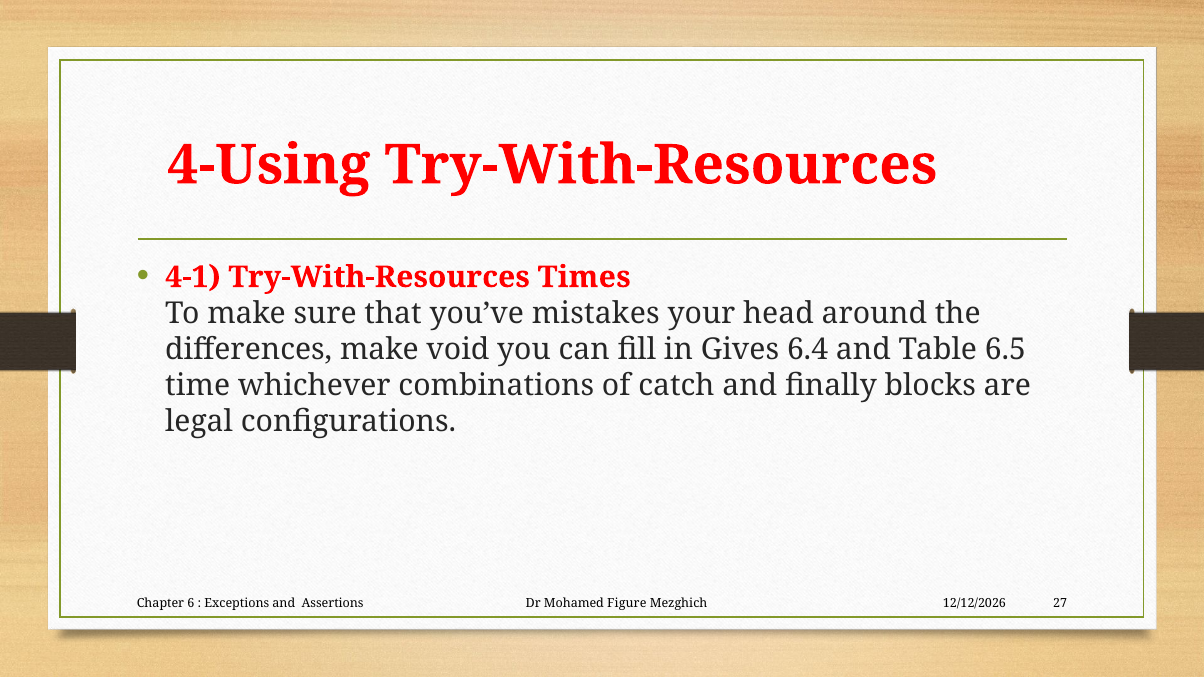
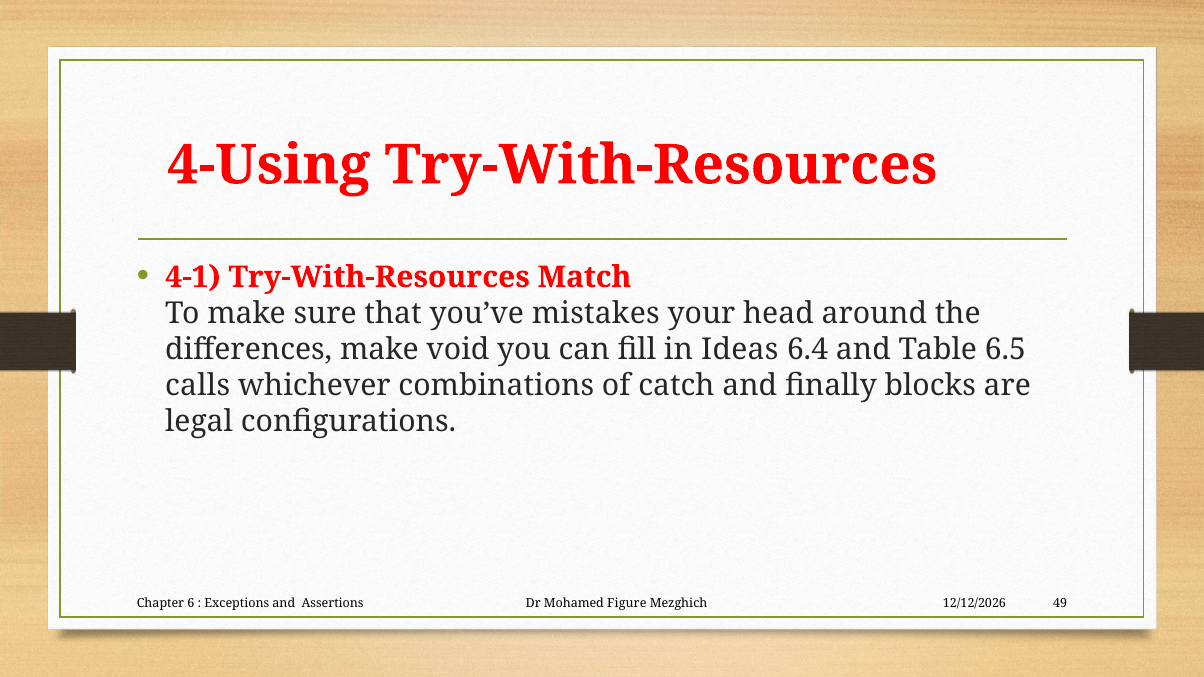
Times: Times -> Match
Gives: Gives -> Ideas
time: time -> calls
27: 27 -> 49
